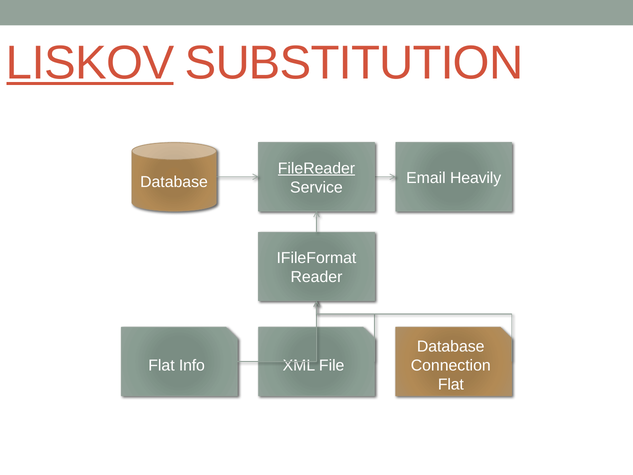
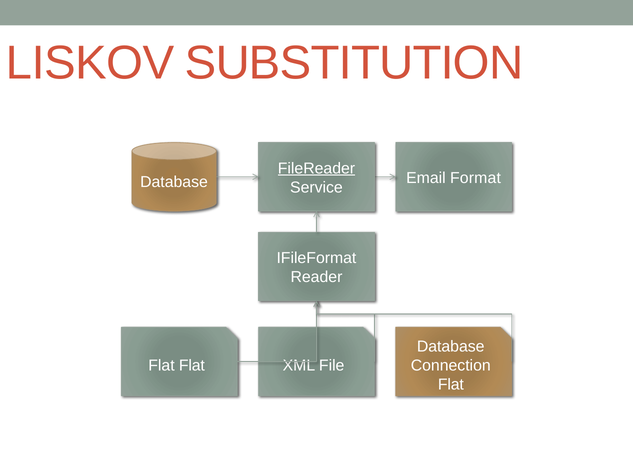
LISKOV underline: present -> none
Heavily: Heavily -> Format
Flat Info: Info -> Flat
